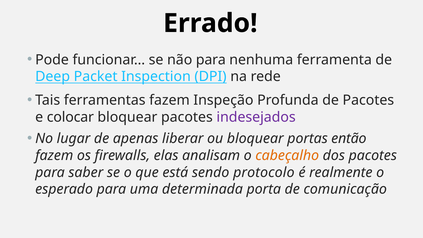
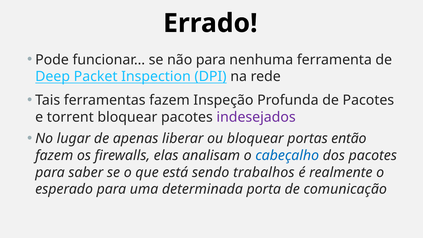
colocar: colocar -> torrent
cabeçalho colour: orange -> blue
protocolo: protocolo -> trabalhos
